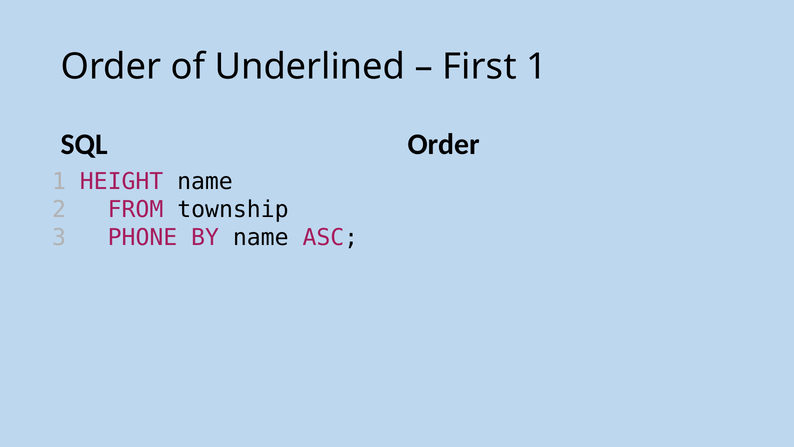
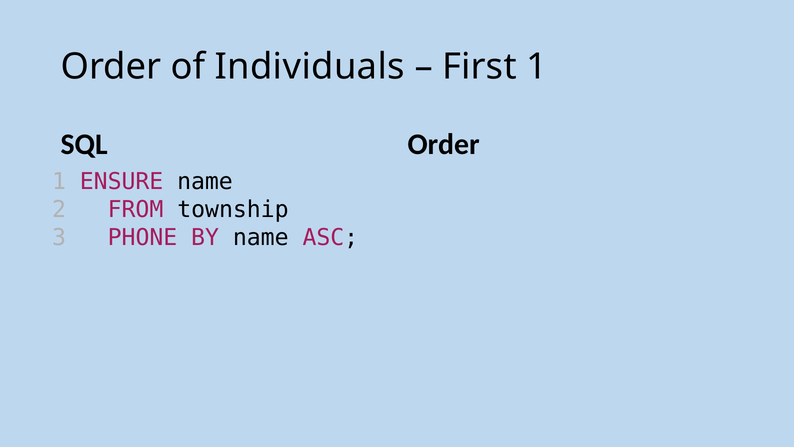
Underlined: Underlined -> Individuals
HEIGHT: HEIGHT -> ENSURE
